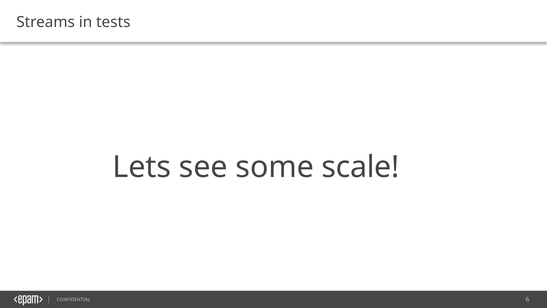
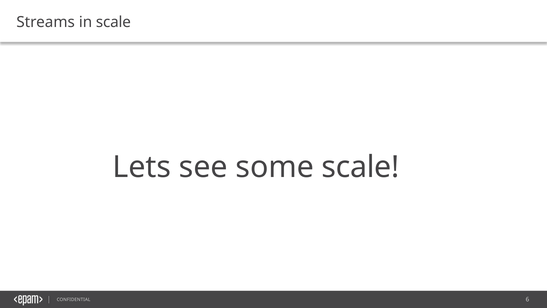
in tests: tests -> scale
